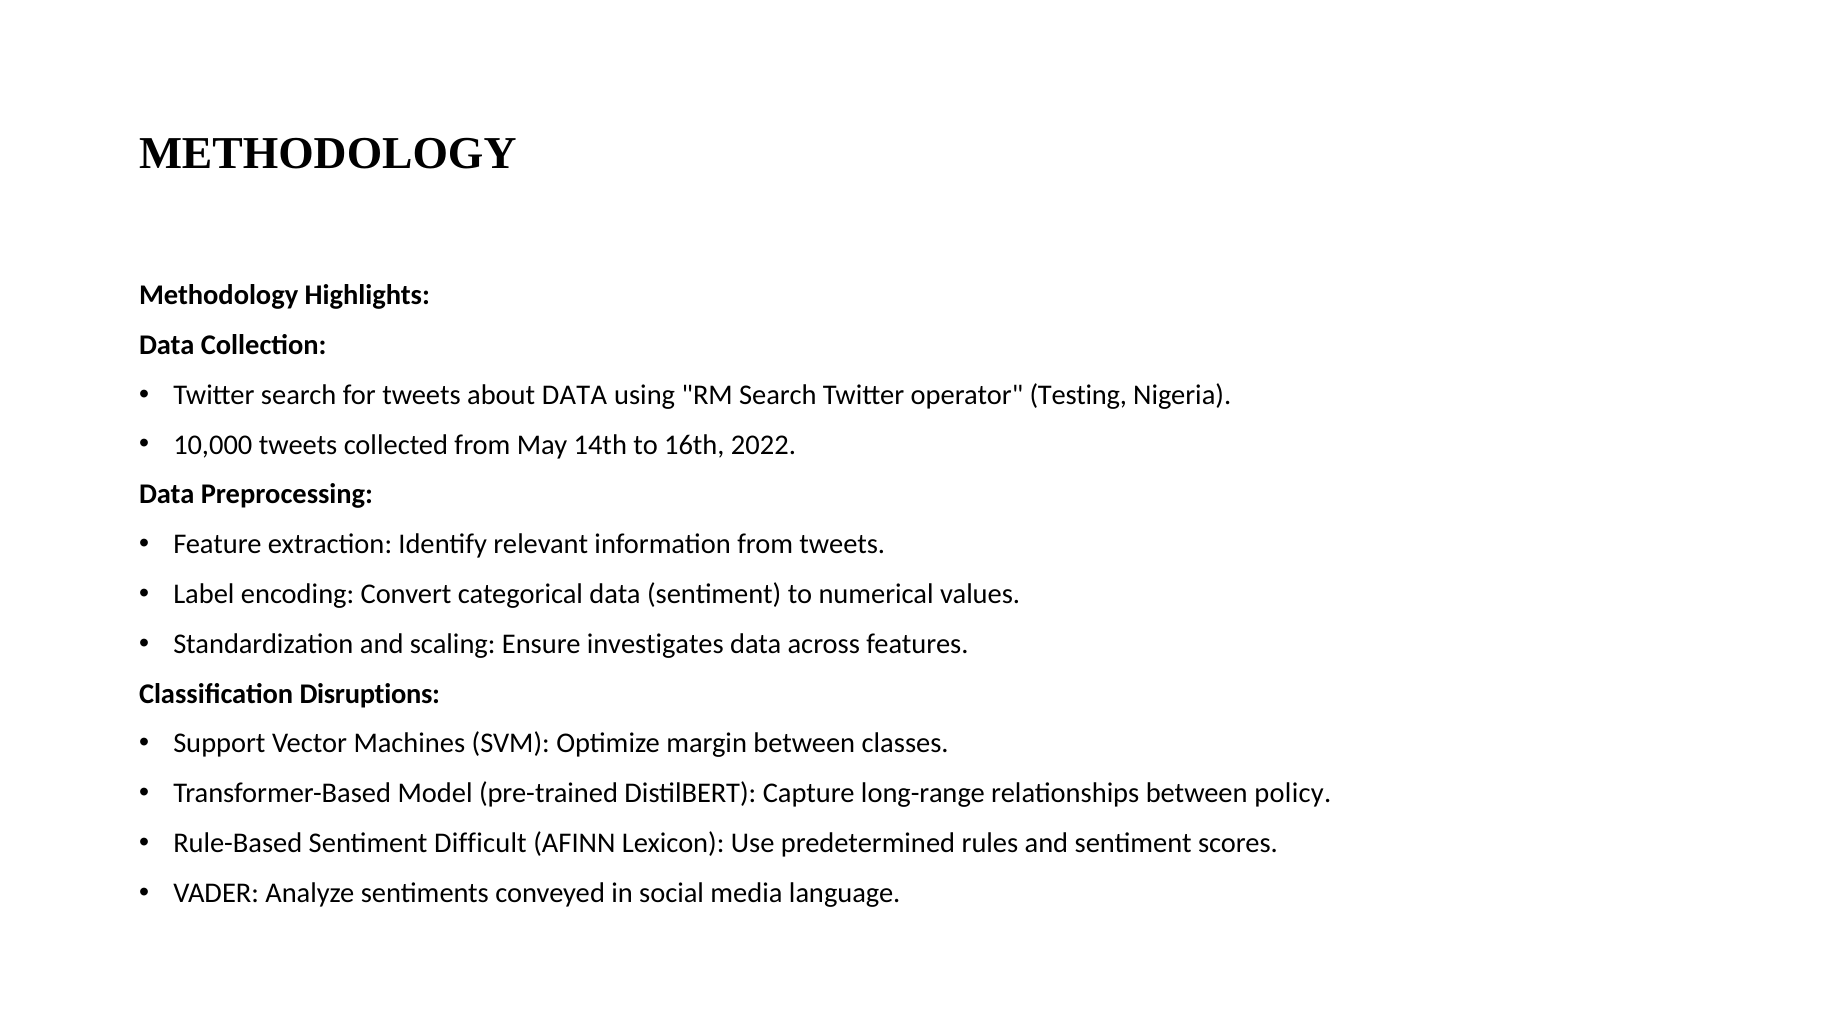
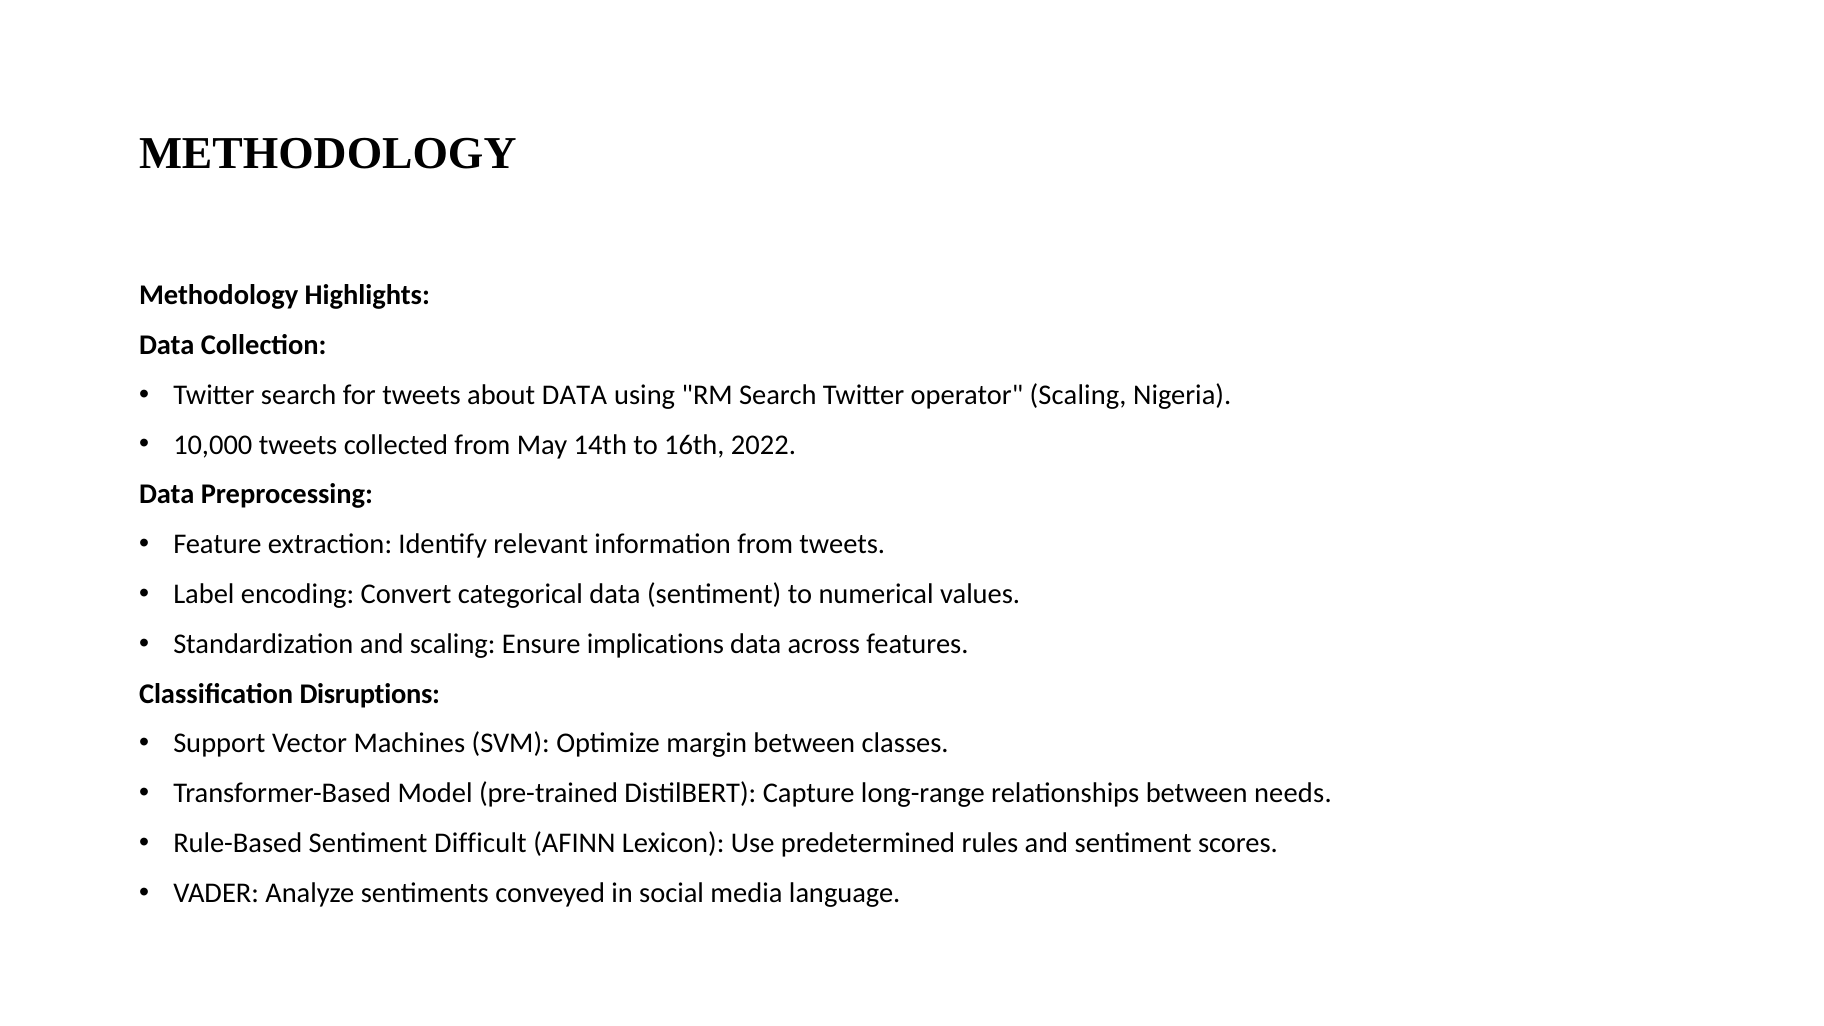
operator Testing: Testing -> Scaling
investigates: investigates -> implications
policy: policy -> needs
